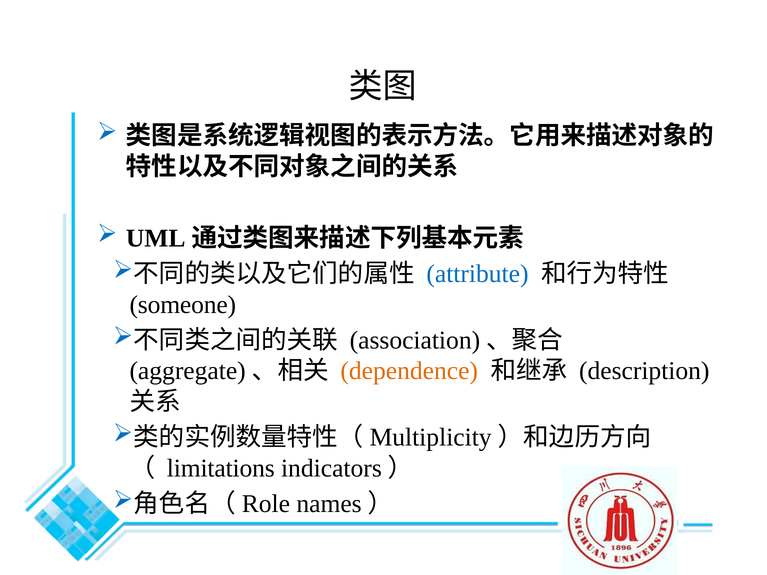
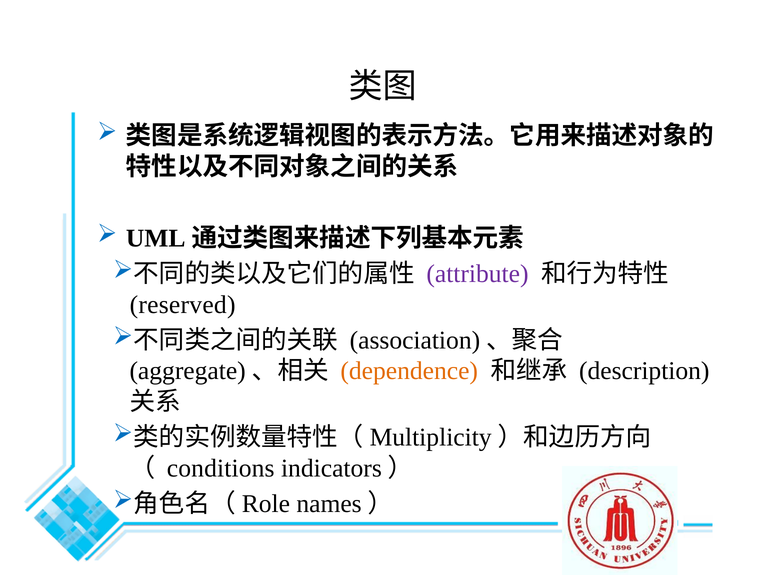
attribute colour: blue -> purple
someone: someone -> reserved
limitations: limitations -> conditions
